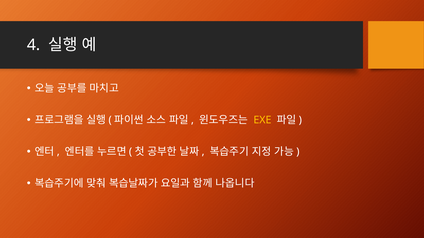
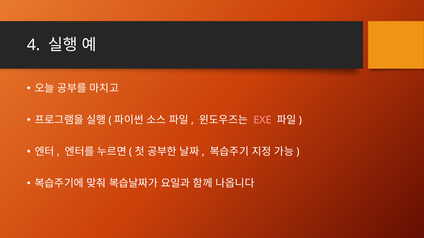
EXE colour: yellow -> pink
